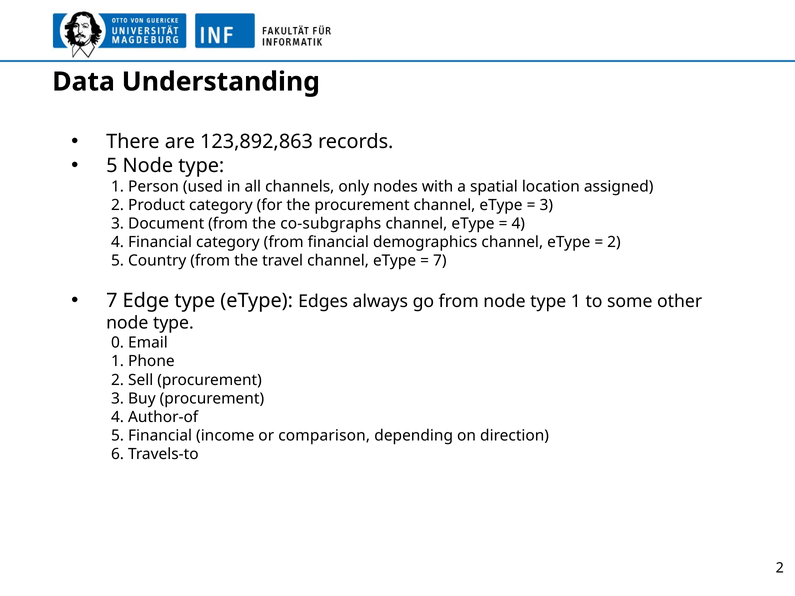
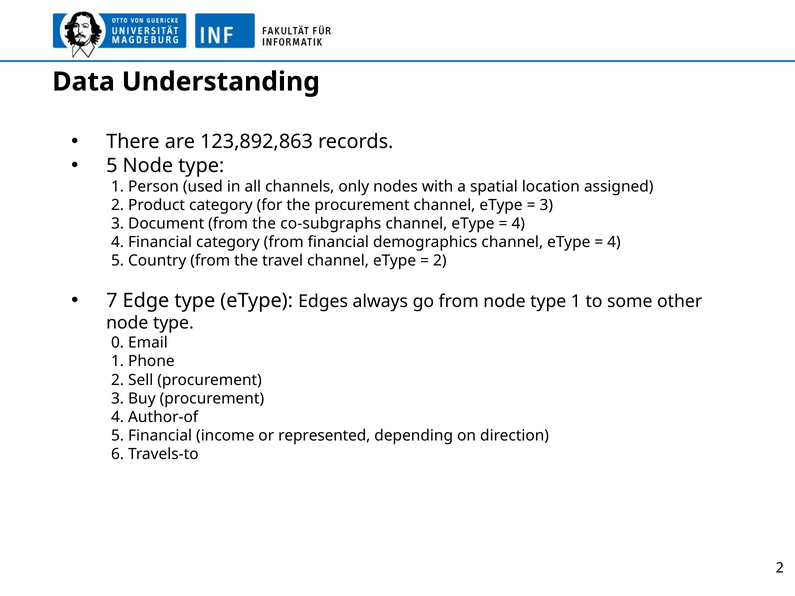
2 at (614, 242): 2 -> 4
7 at (440, 261): 7 -> 2
comparison: comparison -> represented
